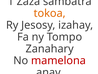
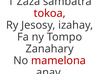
tokoa colour: orange -> red
